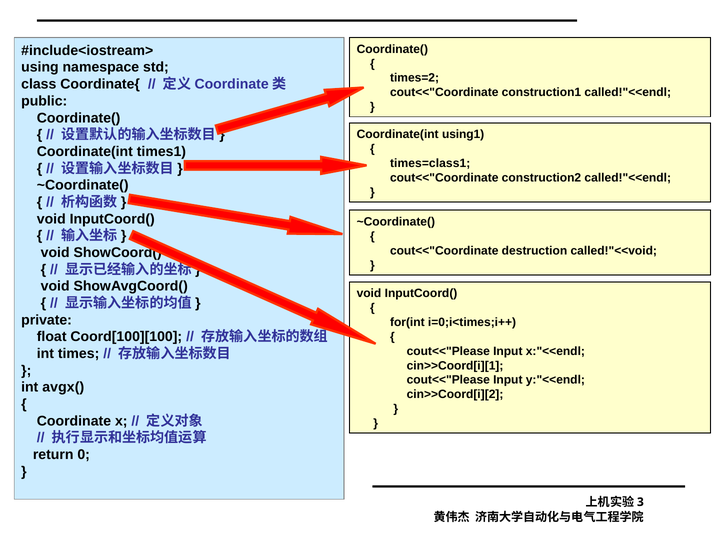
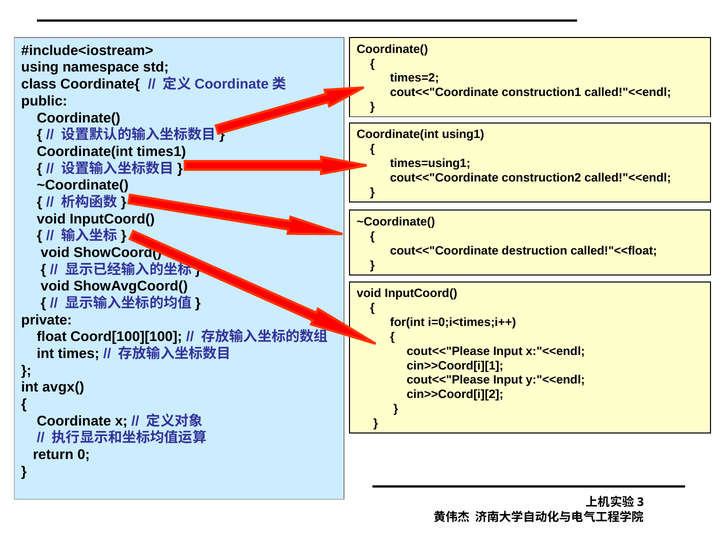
times=class1: times=class1 -> times=using1
called!"<<void: called!"<<void -> called!"<<float
